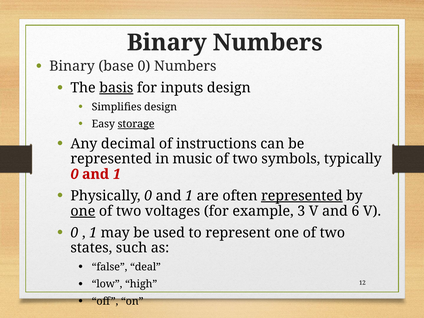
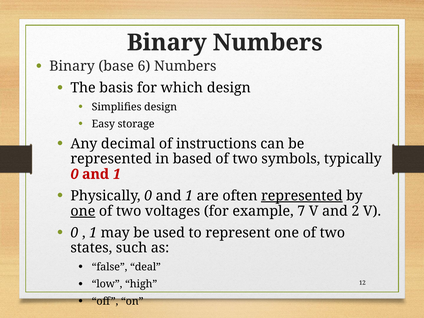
base 0: 0 -> 6
basis underline: present -> none
inputs: inputs -> which
storage underline: present -> none
music: music -> based
3: 3 -> 7
6: 6 -> 2
